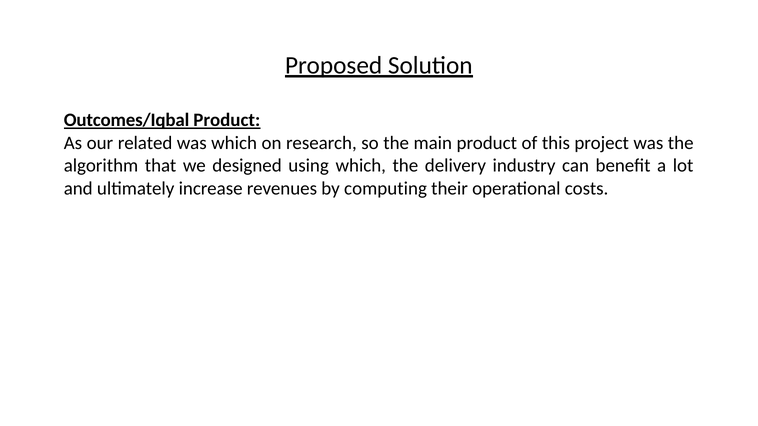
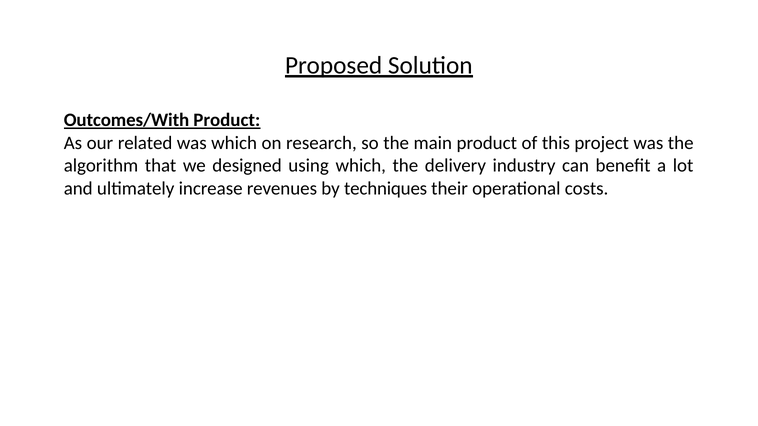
Outcomes/Iqbal: Outcomes/Iqbal -> Outcomes/With
computing: computing -> techniques
